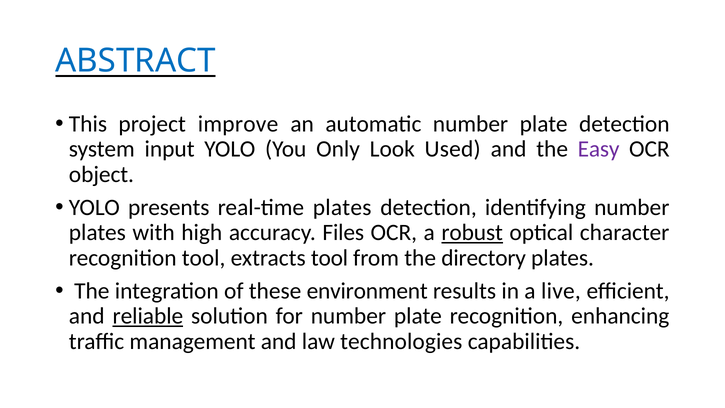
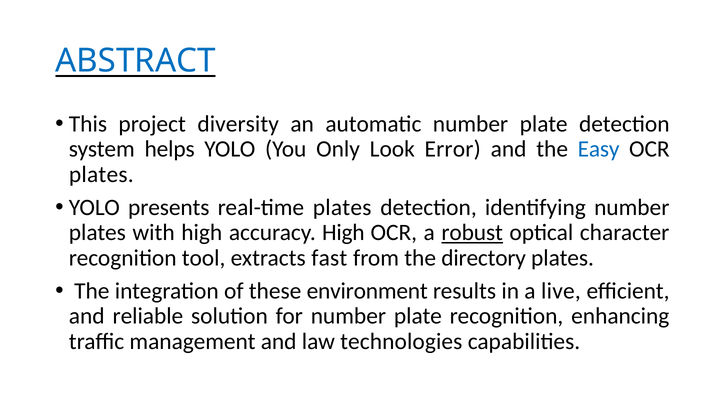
improve: improve -> diversity
input: input -> helps
Used: Used -> Error
Easy colour: purple -> blue
object at (101, 174): object -> plates
accuracy Files: Files -> High
extracts tool: tool -> fast
reliable underline: present -> none
